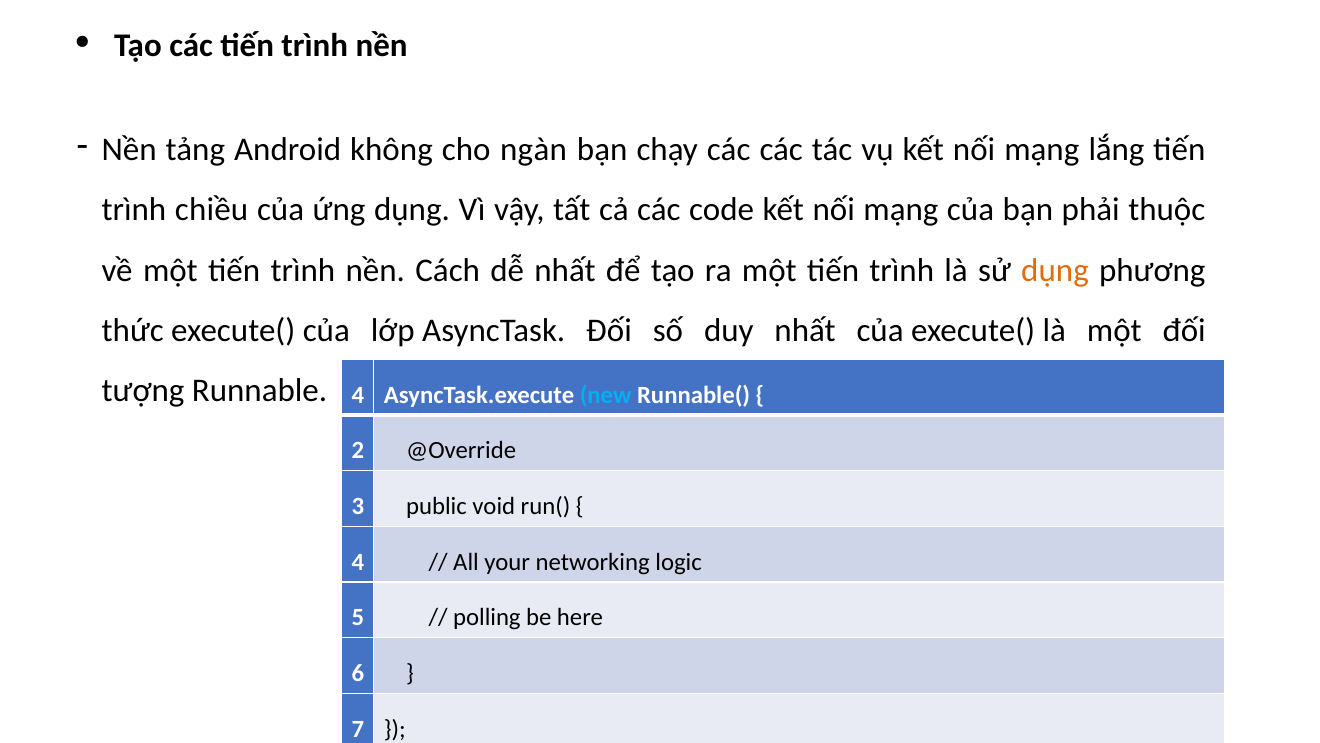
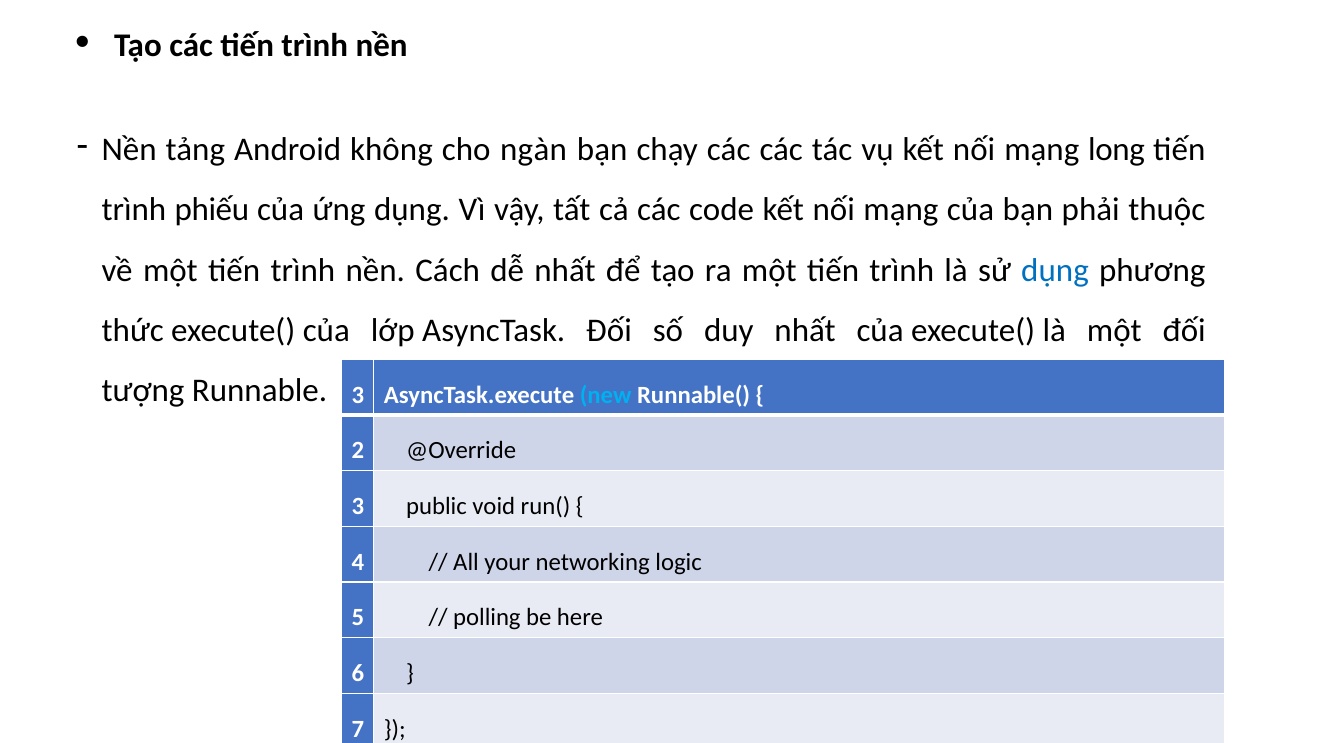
lắng: lắng -> long
chiều: chiều -> phiếu
dụng at (1055, 270) colour: orange -> blue
Runnable 4: 4 -> 3
